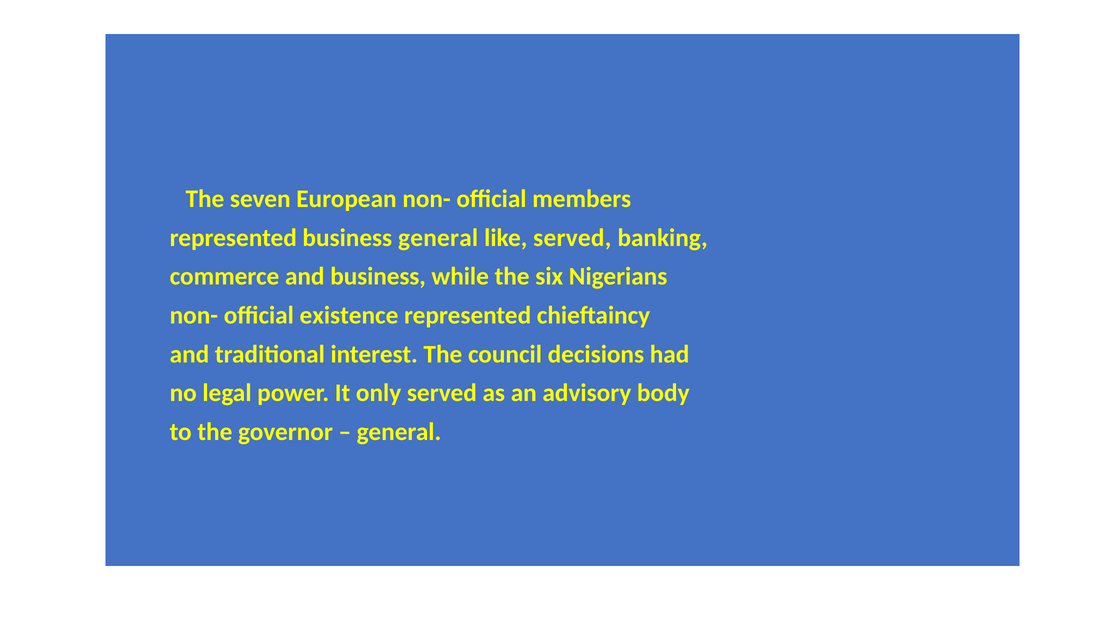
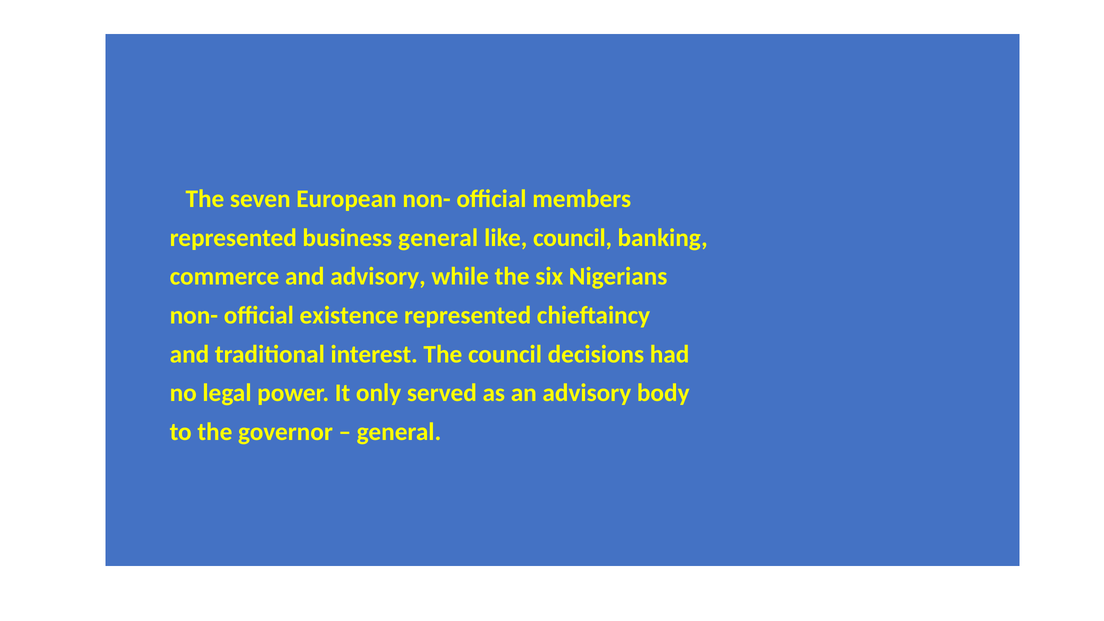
like served: served -> council
and business: business -> advisory
